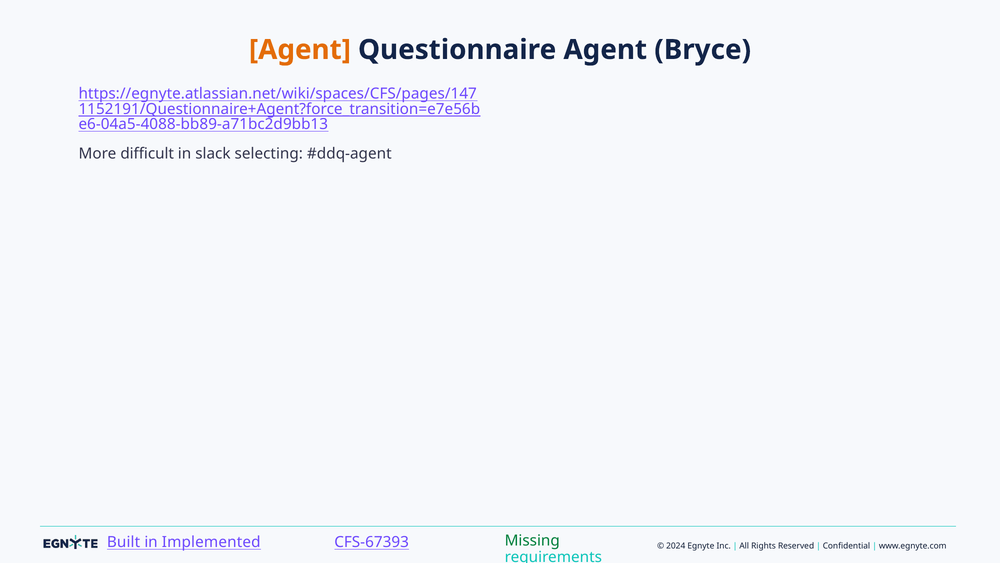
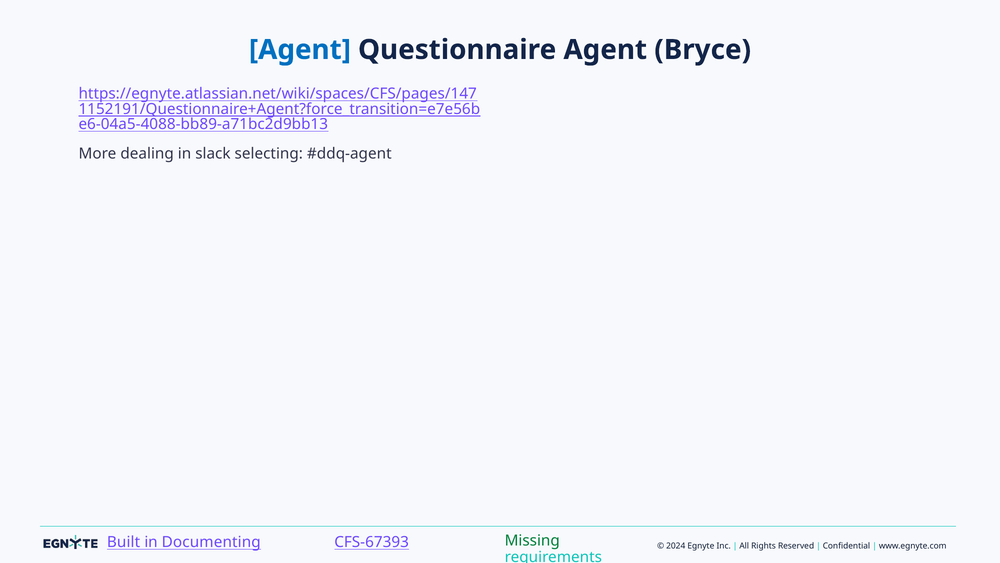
Agent at (300, 50) colour: orange -> blue
difficult: difficult -> dealing
Implemented: Implemented -> Documenting
